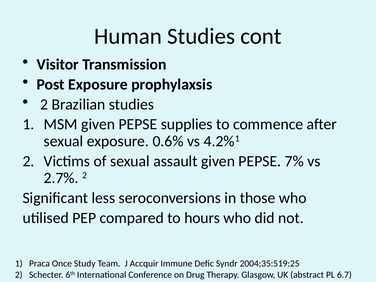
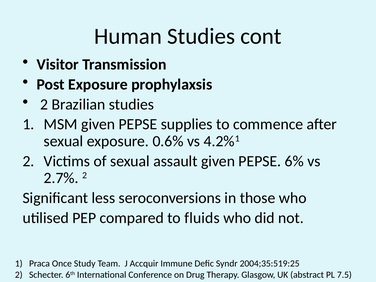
7%: 7% -> 6%
hours: hours -> fluids
6.7: 6.7 -> 7.5
